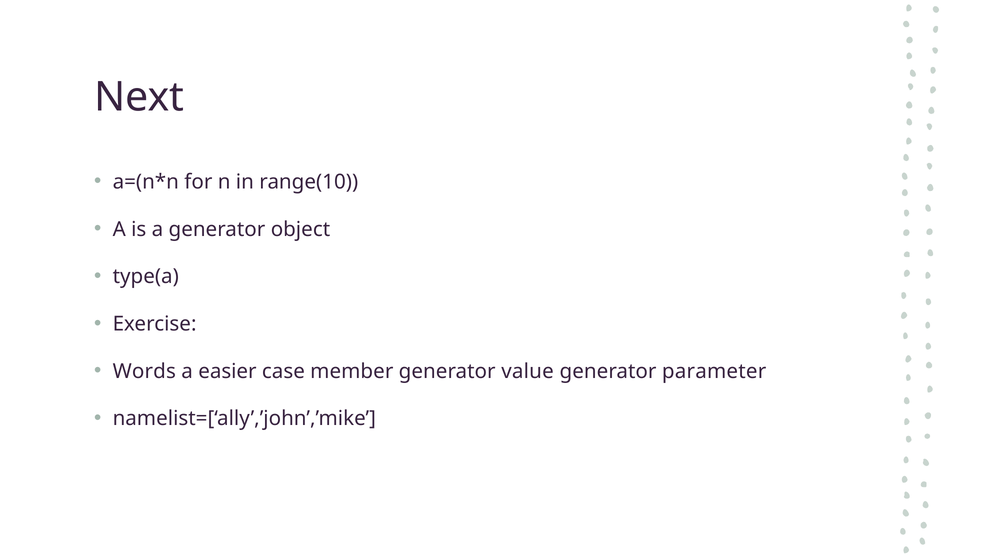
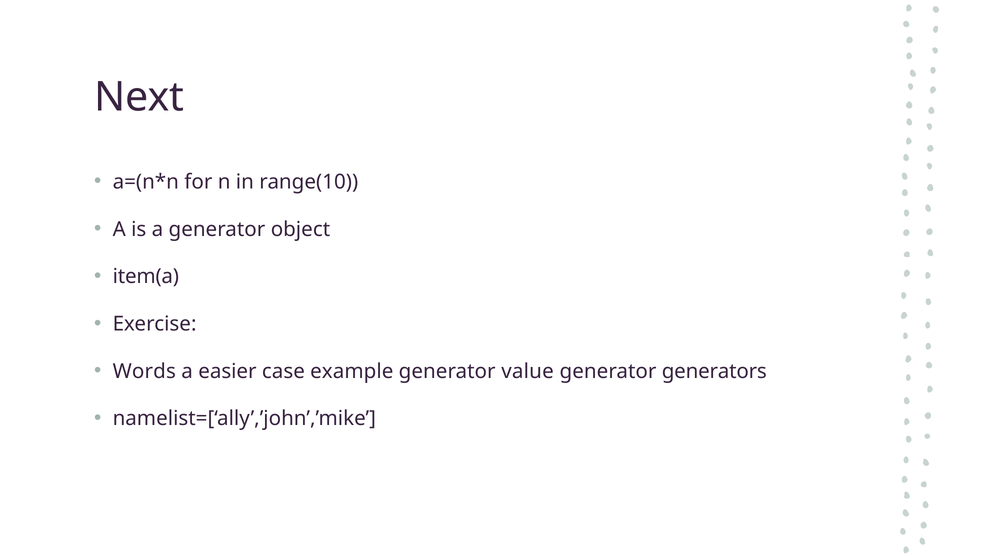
type(a: type(a -> item(a
member: member -> example
parameter: parameter -> generators
